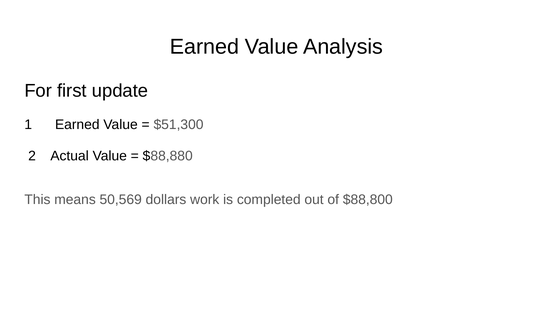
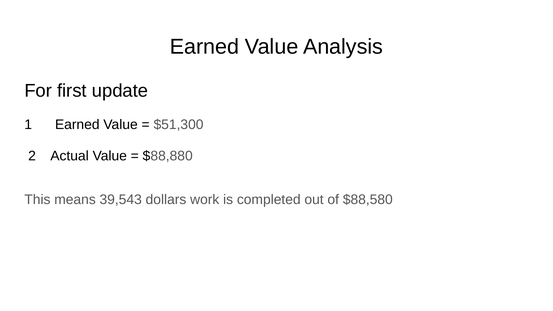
50,569: 50,569 -> 39,543
$88,800: $88,800 -> $88,580
